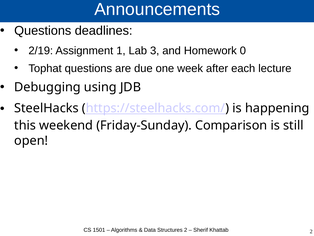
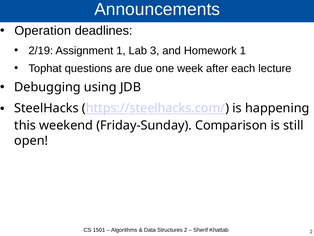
Questions at (43, 31): Questions -> Operation
Homework 0: 0 -> 1
